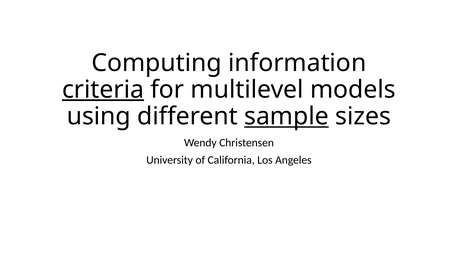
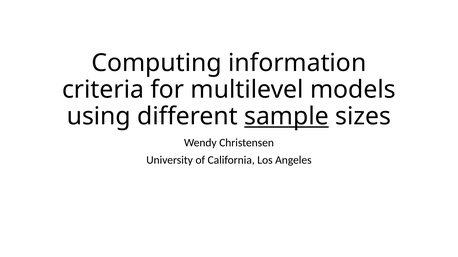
criteria underline: present -> none
